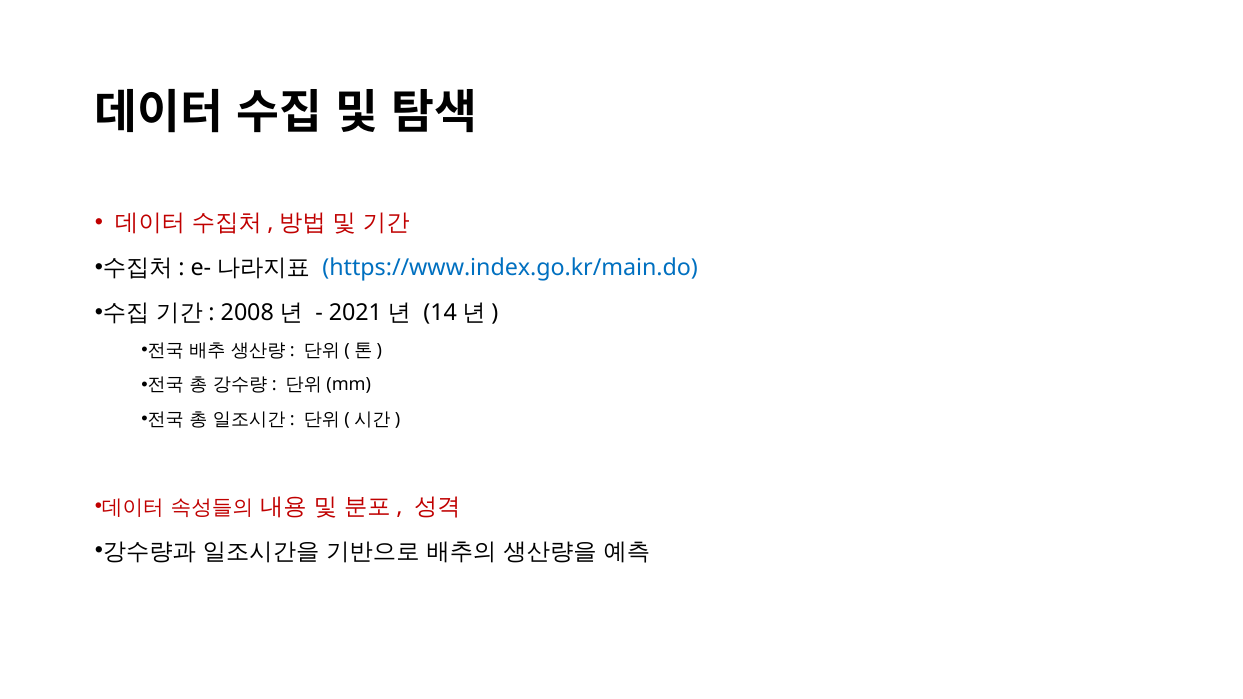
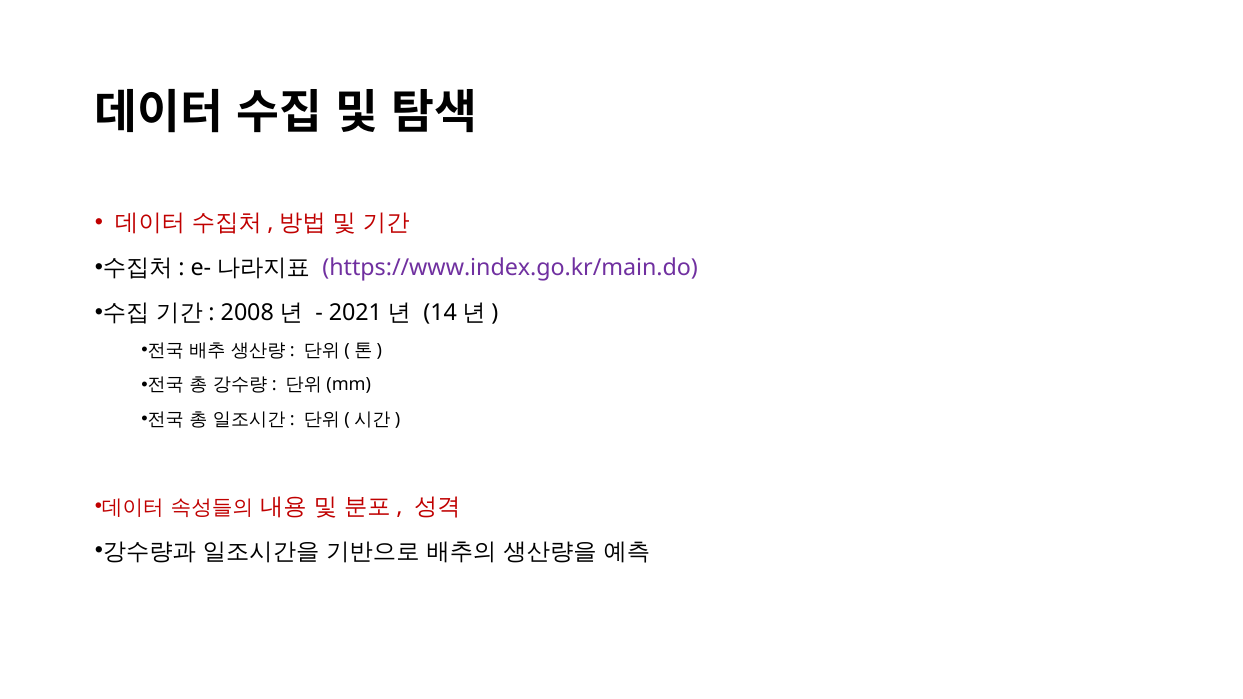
https://www.index.go.kr/main.do colour: blue -> purple
